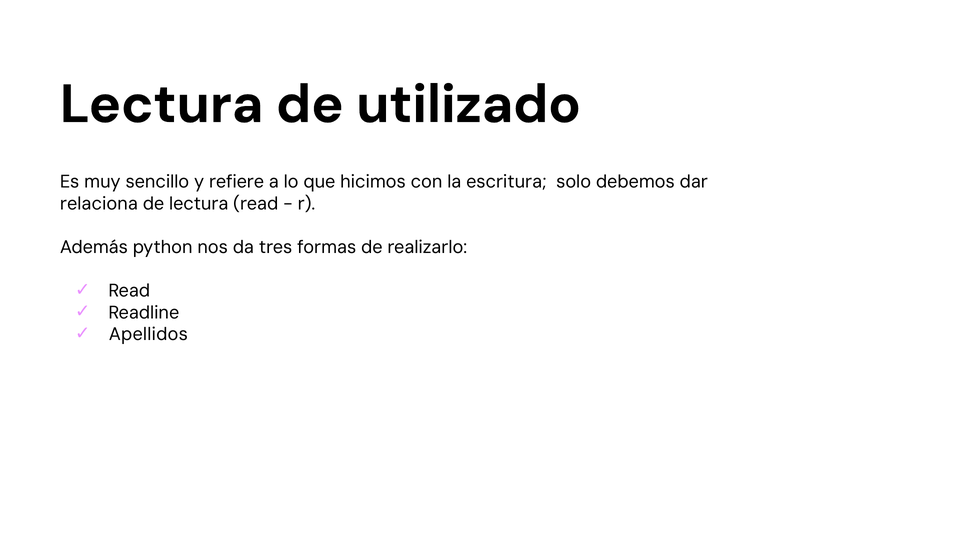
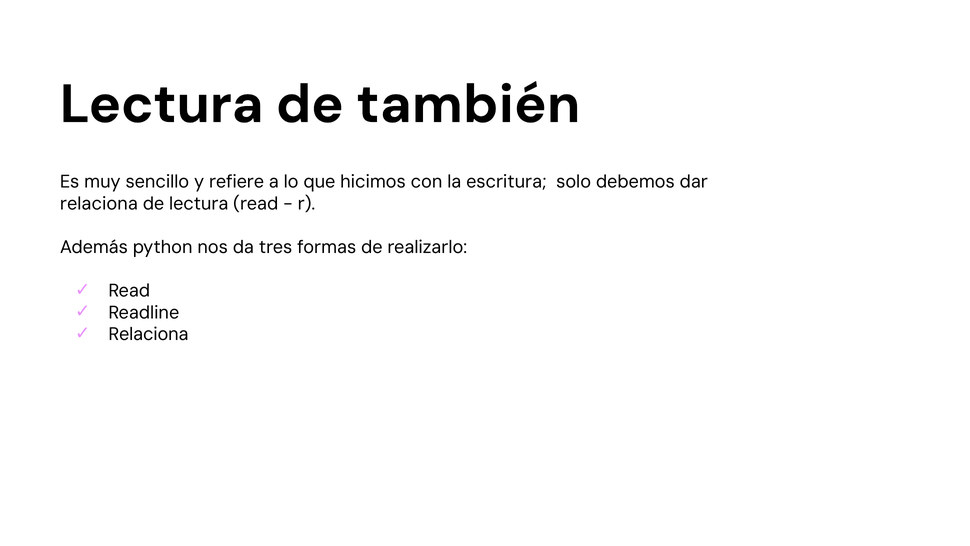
utilizado: utilizado -> también
Apellidos at (148, 334): Apellidos -> Relaciona
